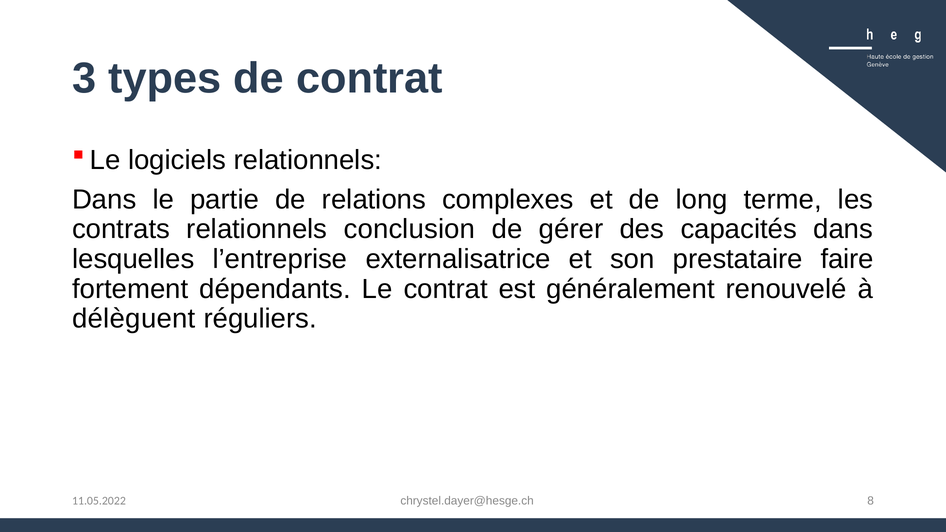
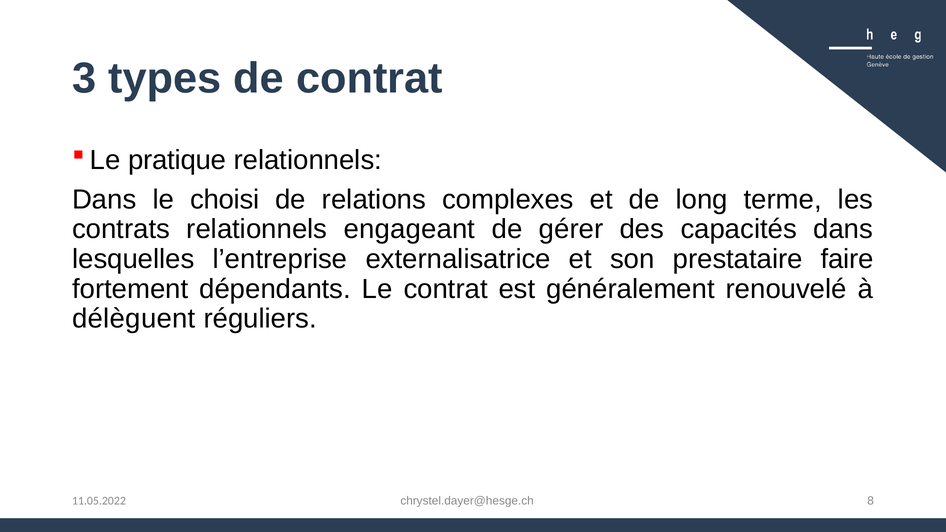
logiciels: logiciels -> pratique
partie: partie -> choisi
conclusion: conclusion -> engageant
